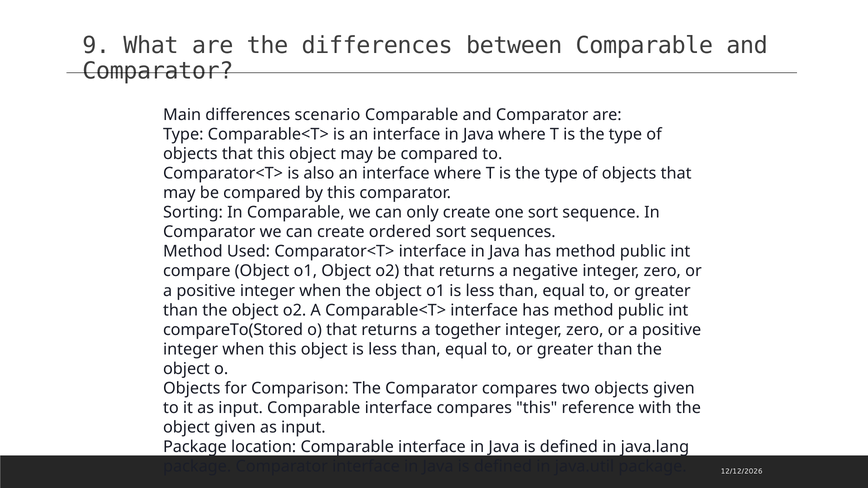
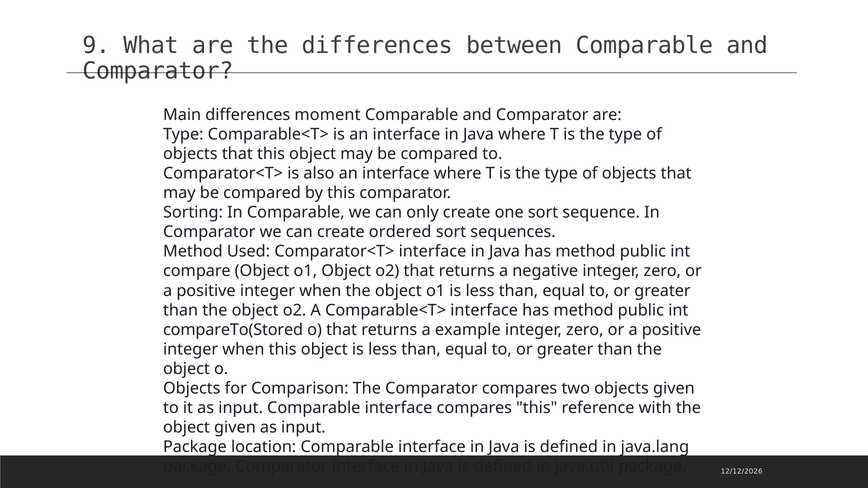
scenario: scenario -> moment
together: together -> example
